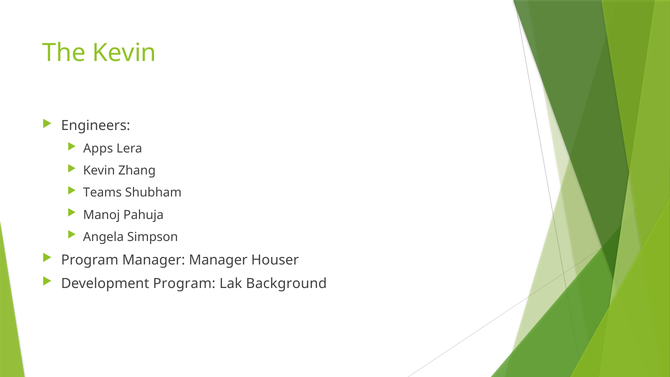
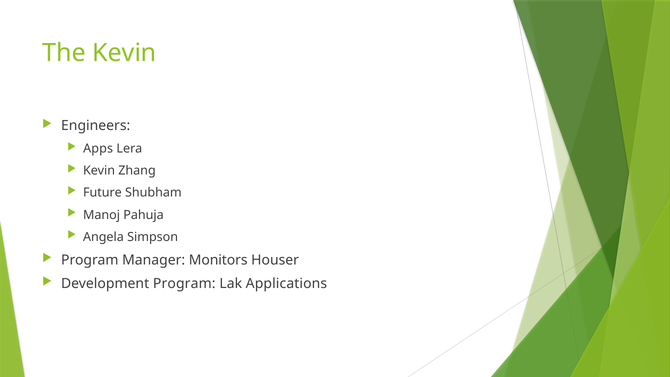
Teams: Teams -> Future
Manager Manager: Manager -> Monitors
Background: Background -> Applications
